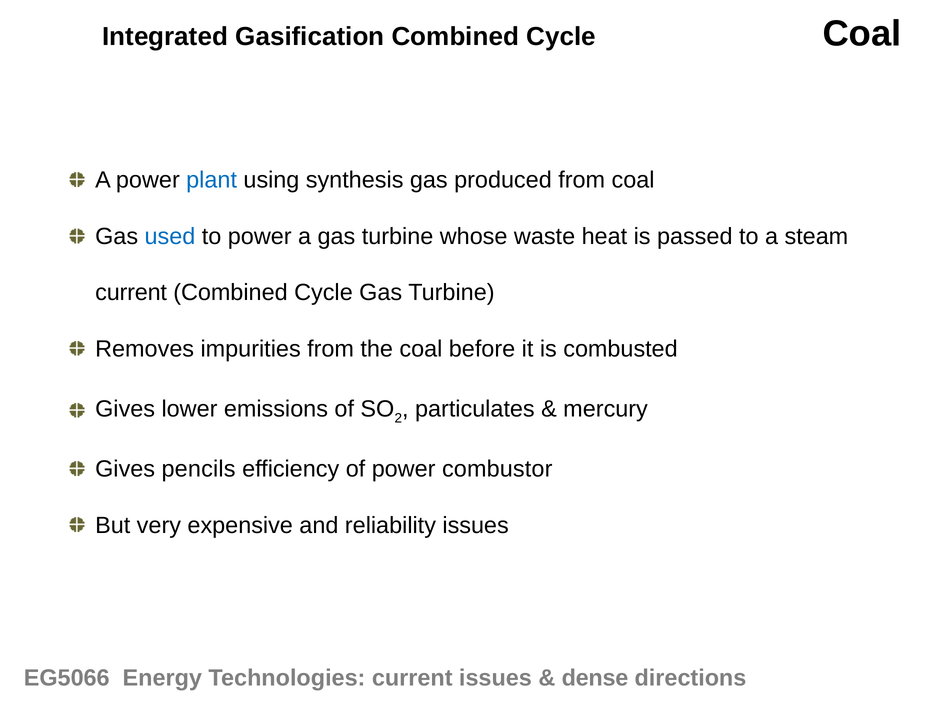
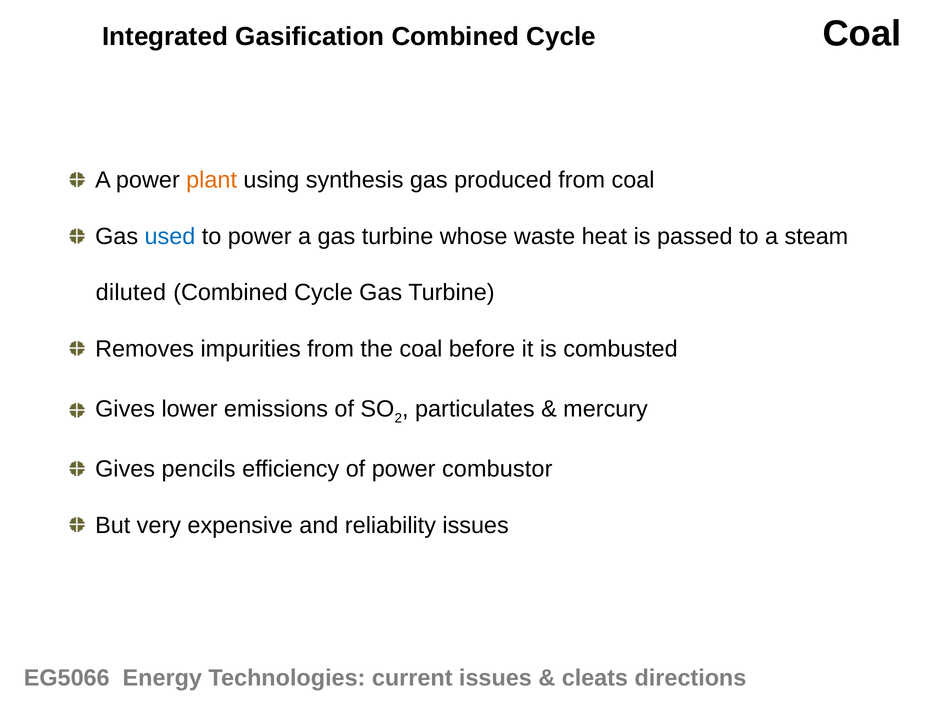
plant colour: blue -> orange
current at (131, 293): current -> diluted
dense: dense -> cleats
